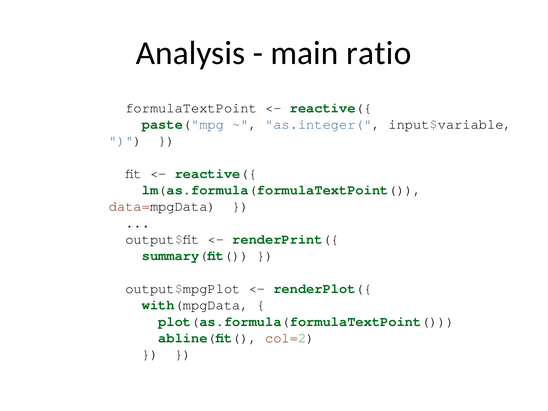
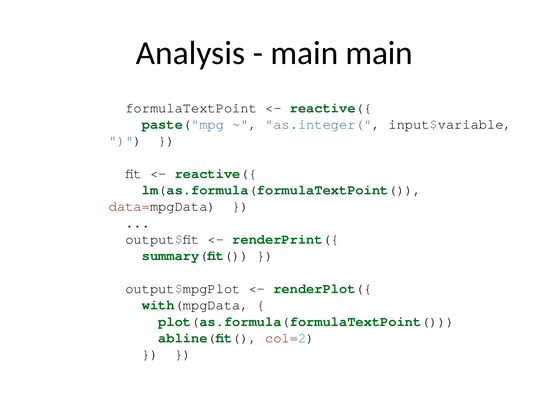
main ratio: ratio -> main
